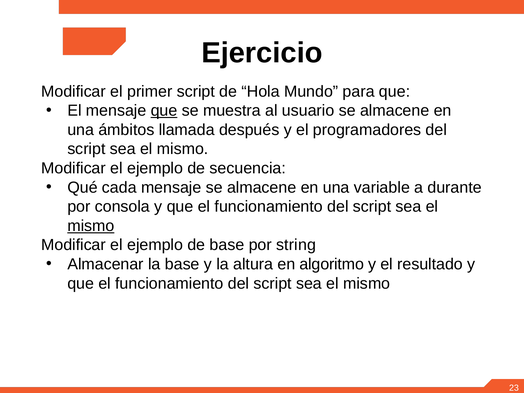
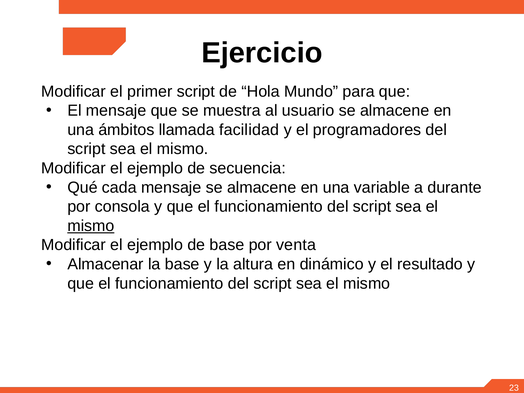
que at (164, 111) underline: present -> none
después: después -> facilidad
string: string -> venta
algoritmo: algoritmo -> dinámico
